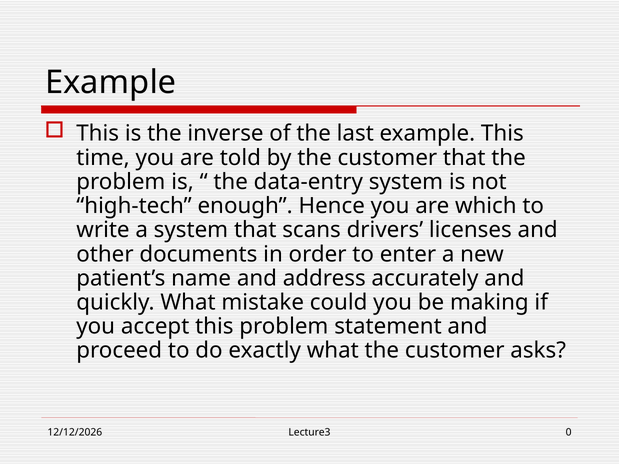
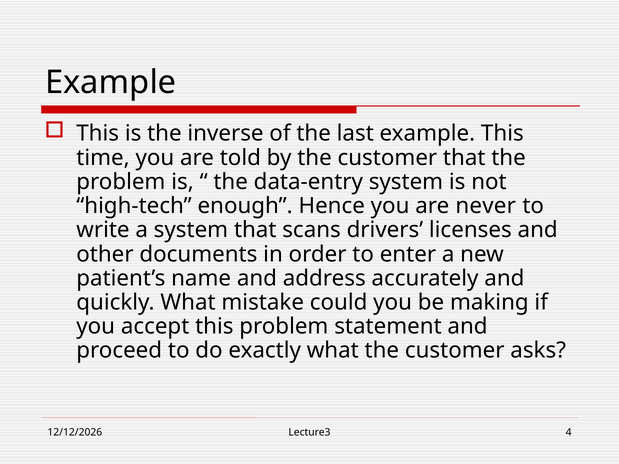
which: which -> never
0: 0 -> 4
